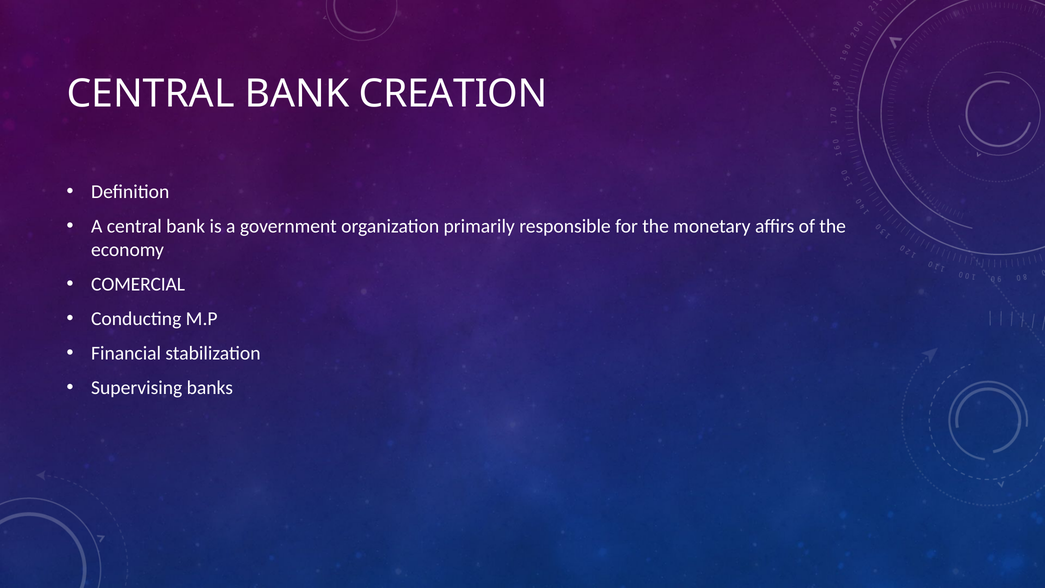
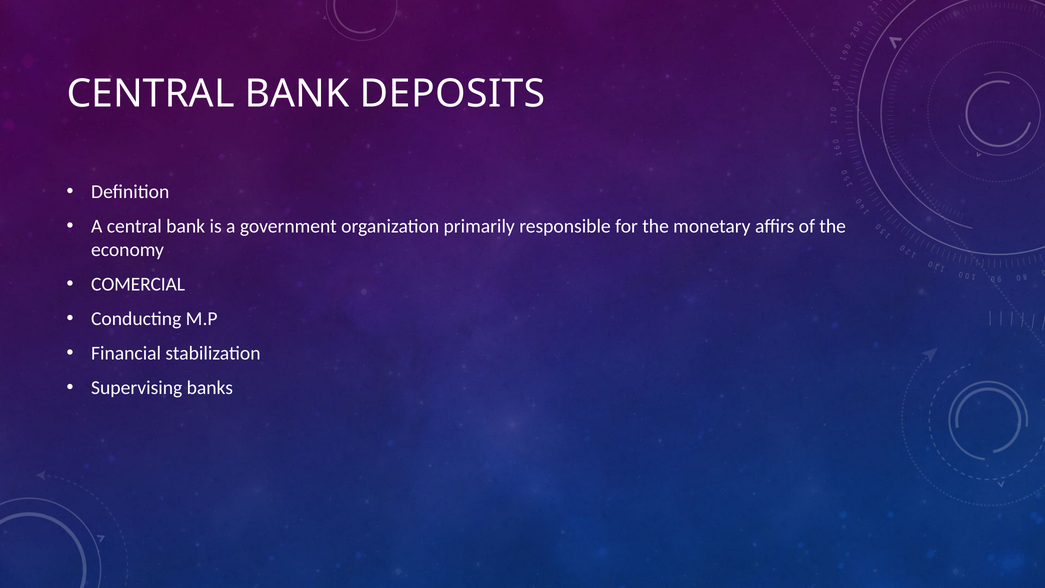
CREATION: CREATION -> DEPOSITS
